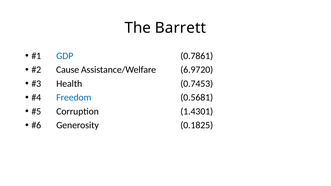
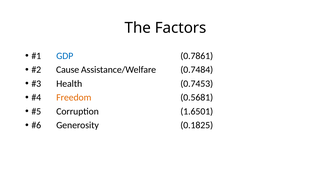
Barrett: Barrett -> Factors
6.9720: 6.9720 -> 0.7484
Freedom colour: blue -> orange
1.4301: 1.4301 -> 1.6501
